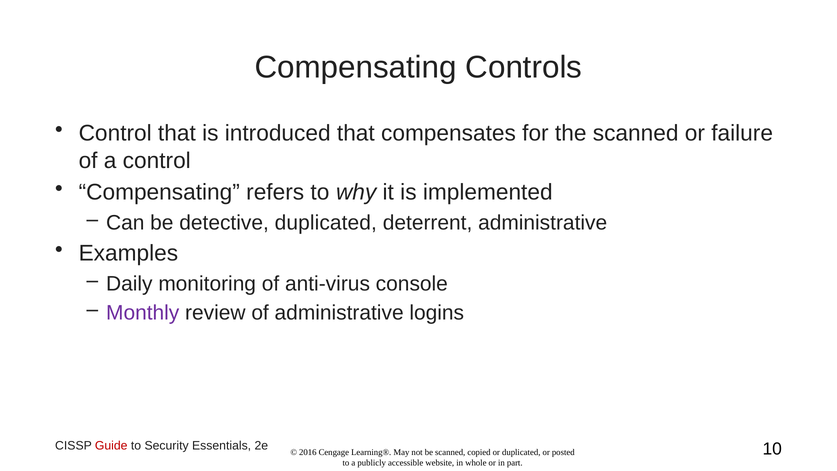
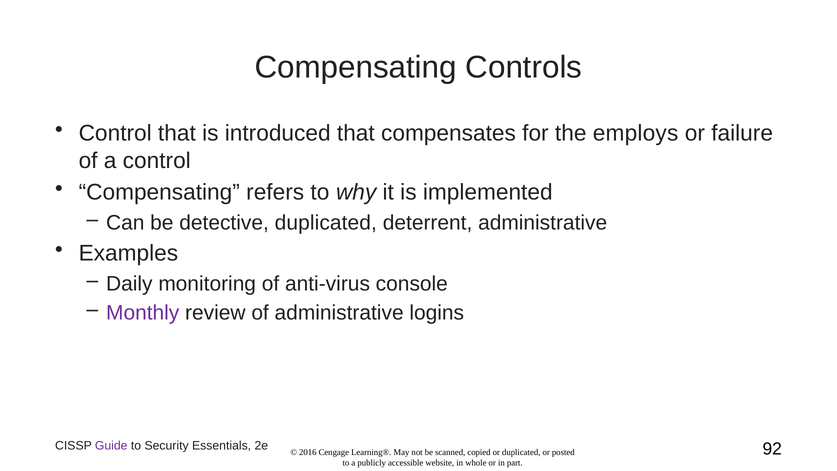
the scanned: scanned -> employs
Guide colour: red -> purple
10: 10 -> 92
